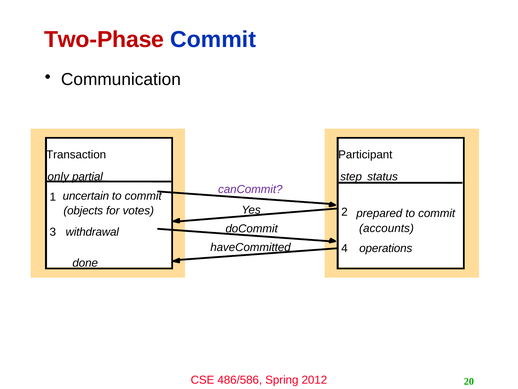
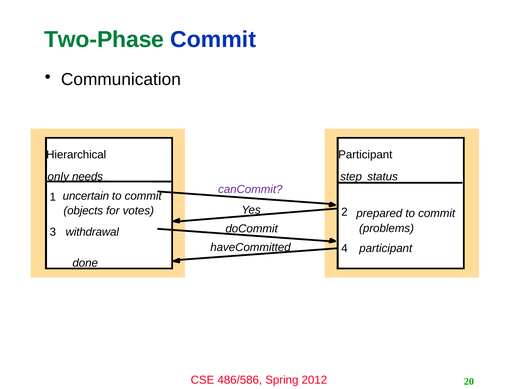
Two-Phase colour: red -> green
Transaction: Transaction -> Hierarchical
partial: partial -> needs
accounts: accounts -> problems
operations at (386, 248): operations -> participant
